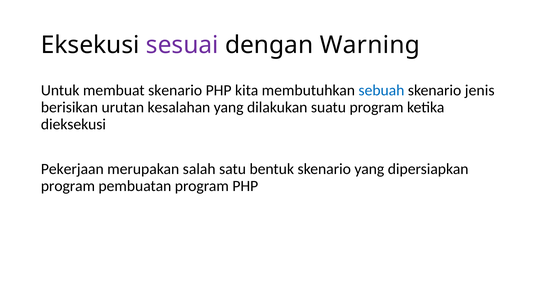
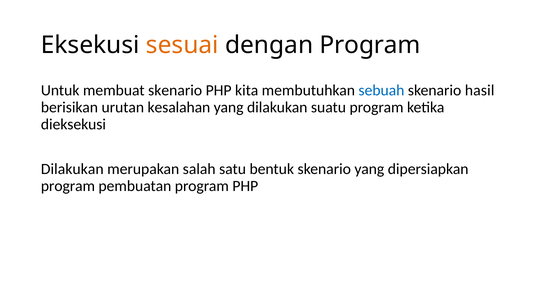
sesuai colour: purple -> orange
dengan Warning: Warning -> Program
jenis: jenis -> hasil
Pekerjaan at (72, 169): Pekerjaan -> Dilakukan
